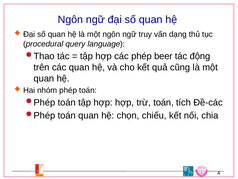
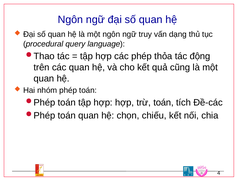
beer: beer -> thỏa
